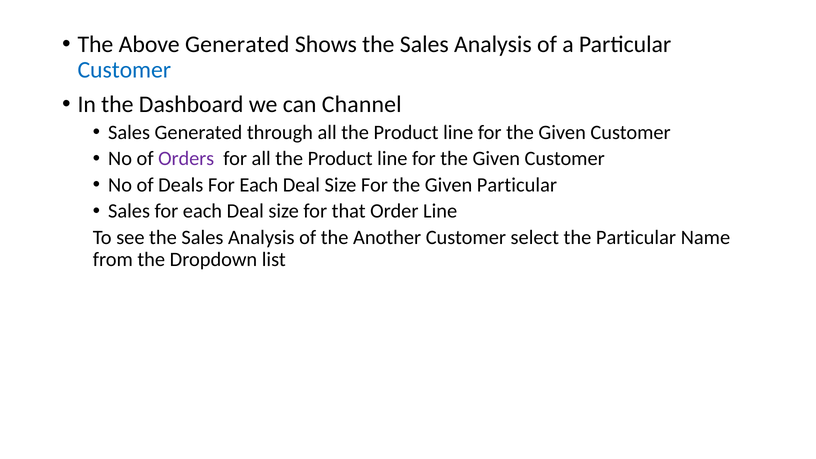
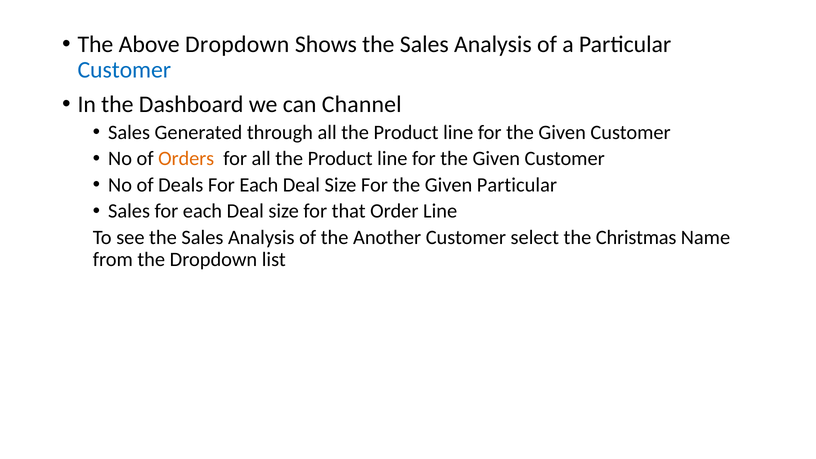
Above Generated: Generated -> Dropdown
Orders colour: purple -> orange
the Particular: Particular -> Christmas
